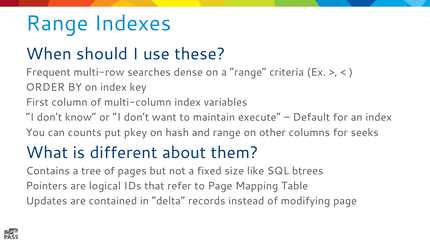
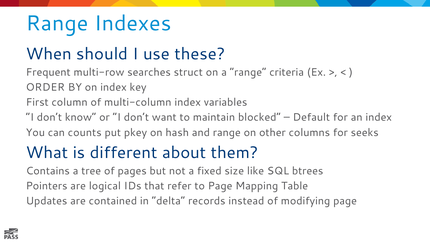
dense: dense -> struct
execute: execute -> blocked
